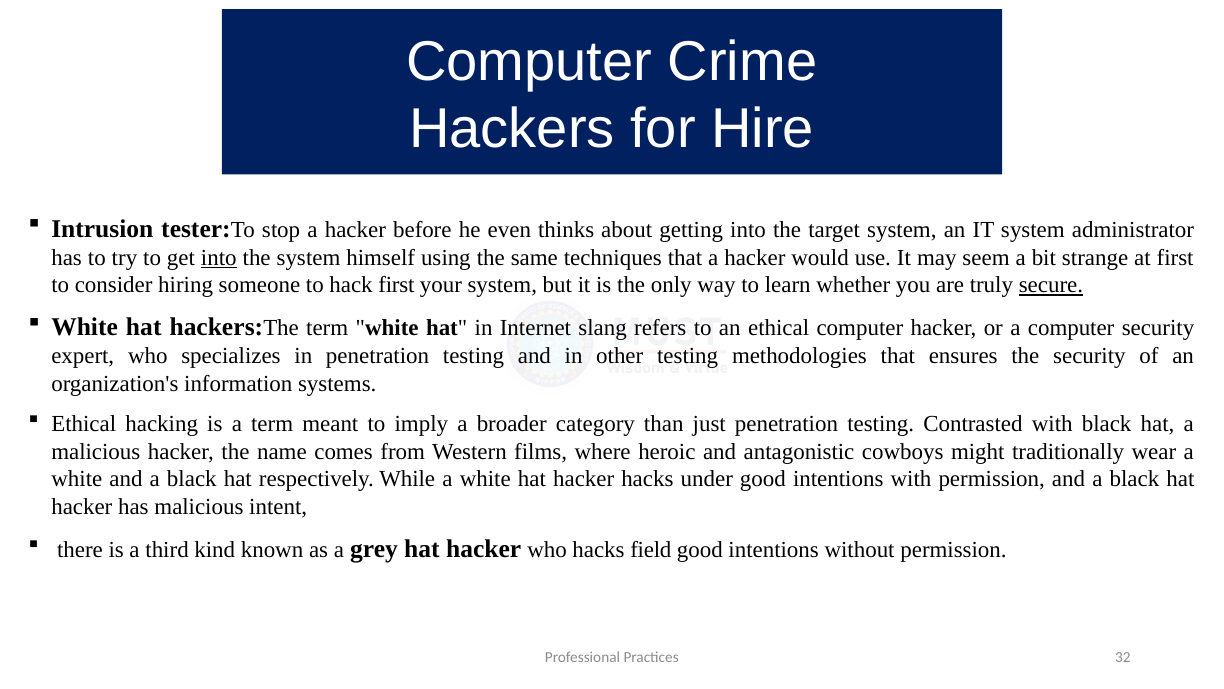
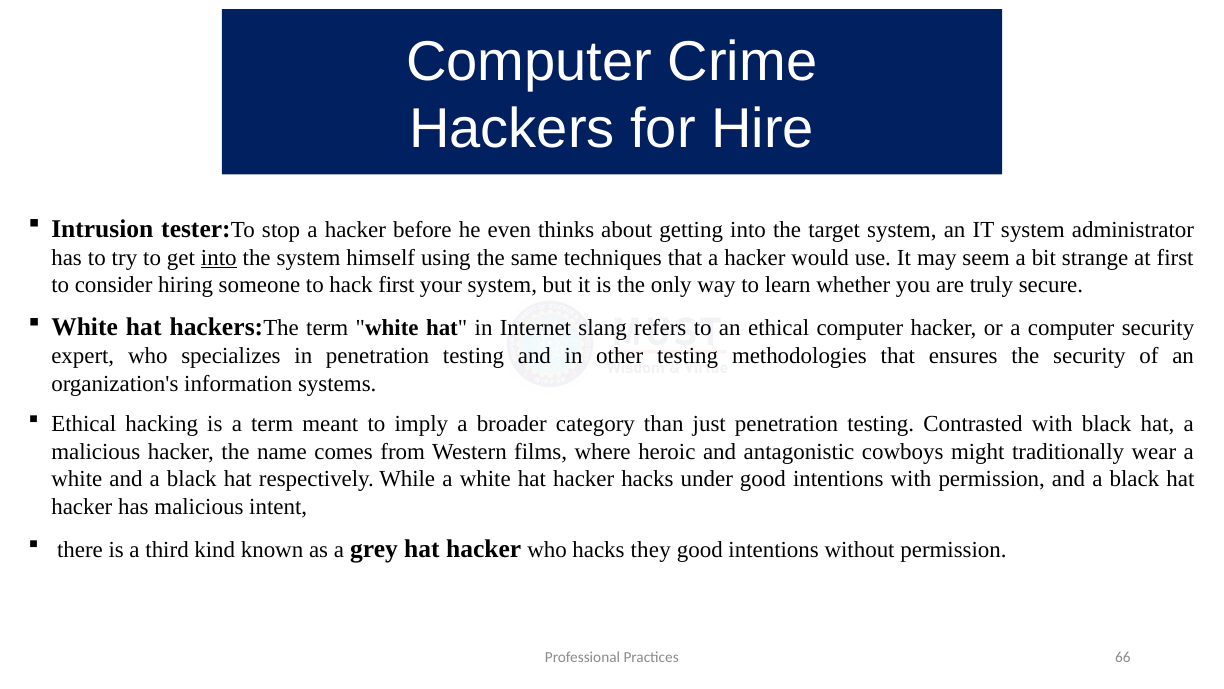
secure underline: present -> none
field: field -> they
32: 32 -> 66
